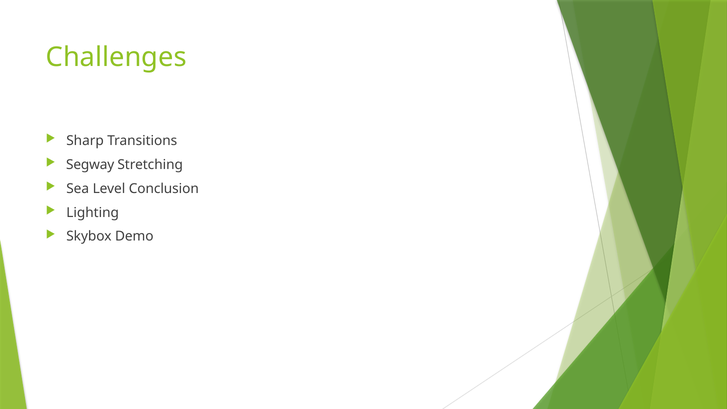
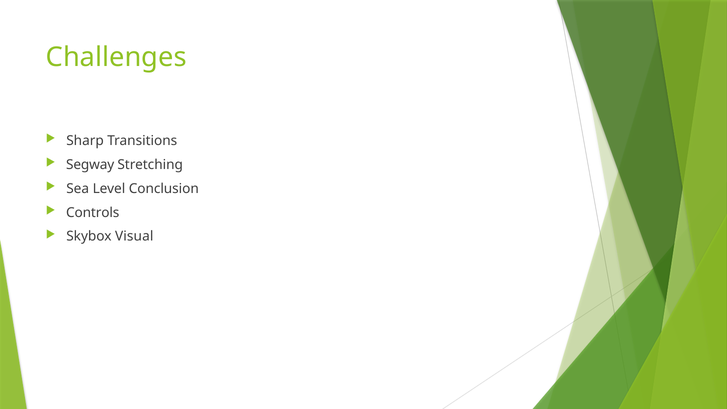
Lighting: Lighting -> Controls
Demo: Demo -> Visual
